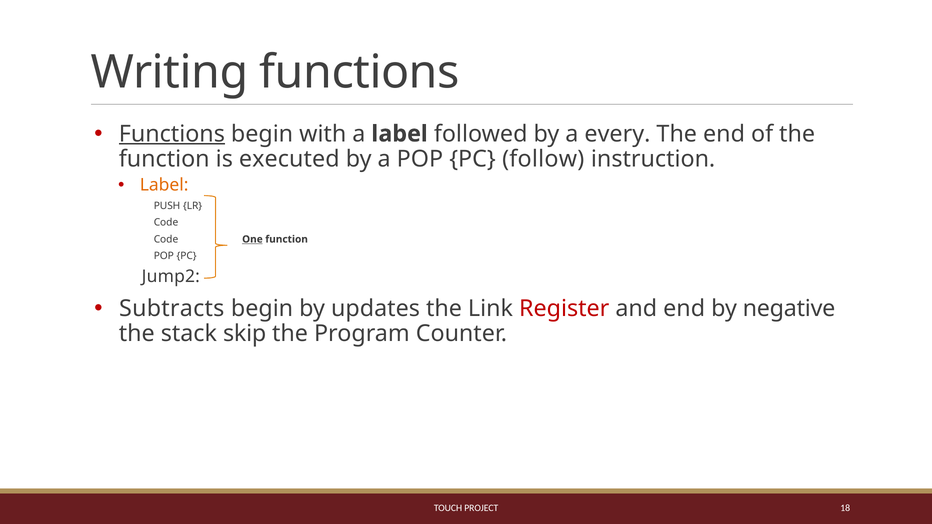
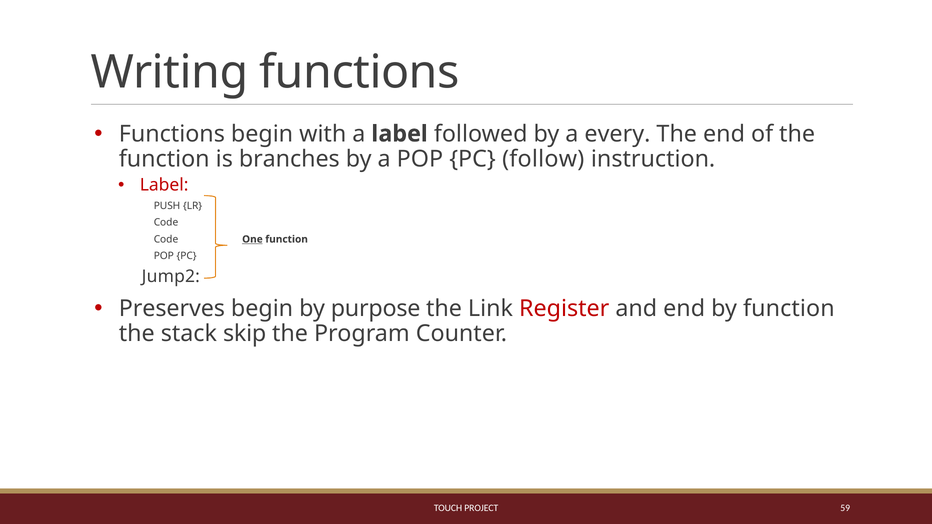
Functions at (172, 134) underline: present -> none
executed: executed -> branches
Label at (164, 185) colour: orange -> red
Subtracts: Subtracts -> Preserves
updates: updates -> purpose
by negative: negative -> function
18: 18 -> 59
